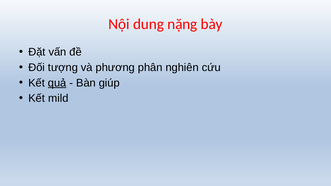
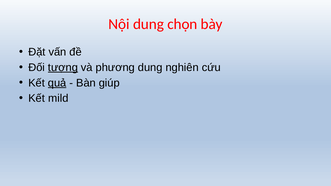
nặng: nặng -> chọn
tượng underline: none -> present
phương phân: phân -> dung
